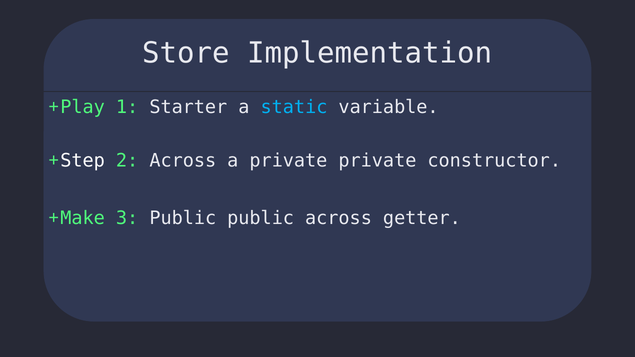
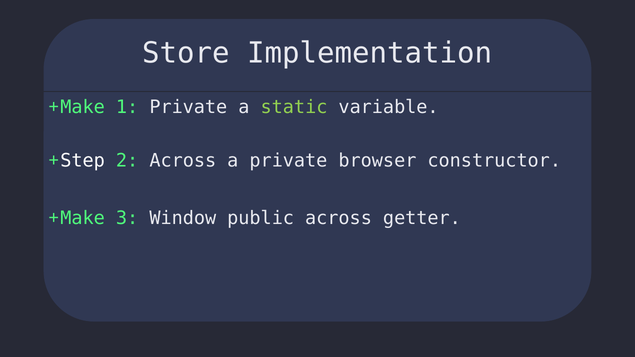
Play at (83, 107): Play -> Make
1 Starter: Starter -> Private
static colour: light blue -> light green
private private: private -> browser
3 Public: Public -> Window
